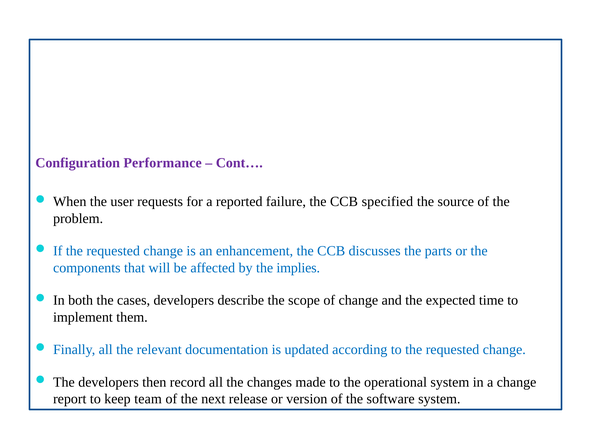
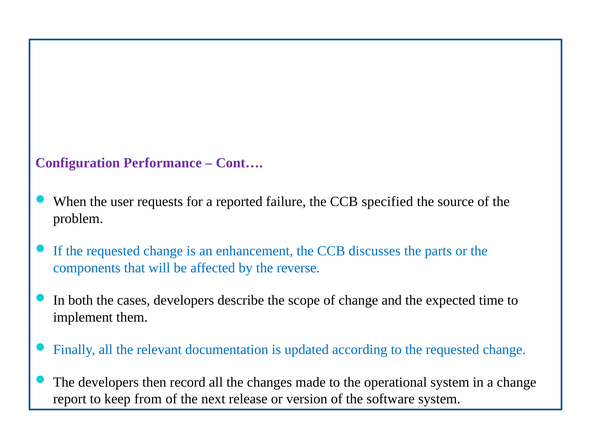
implies: implies -> reverse
team: team -> from
